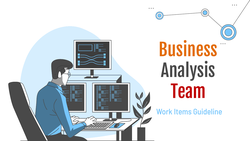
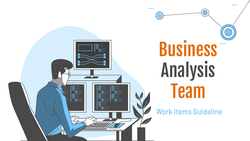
Team colour: red -> orange
